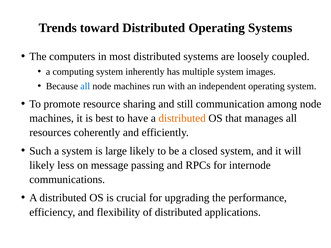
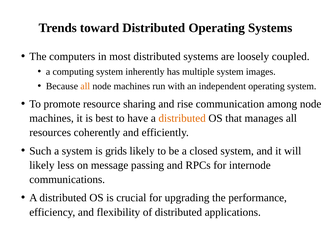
all at (85, 86) colour: blue -> orange
still: still -> rise
large: large -> grids
